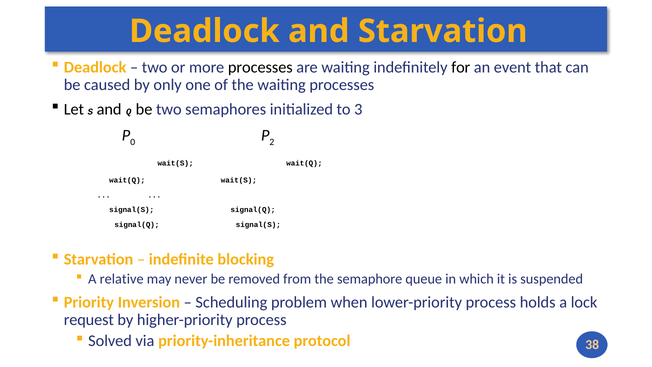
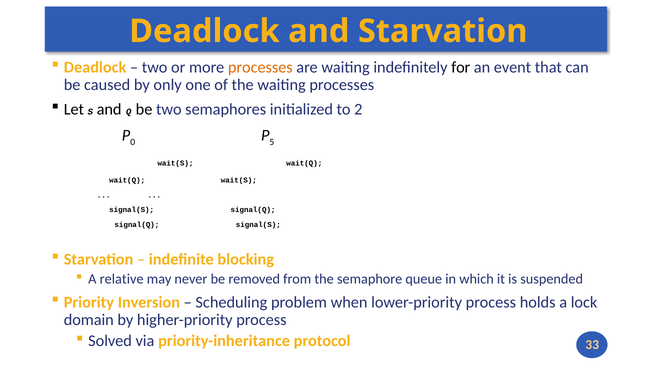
processes at (260, 67) colour: black -> orange
3: 3 -> 2
2: 2 -> 5
request: request -> domain
38: 38 -> 33
